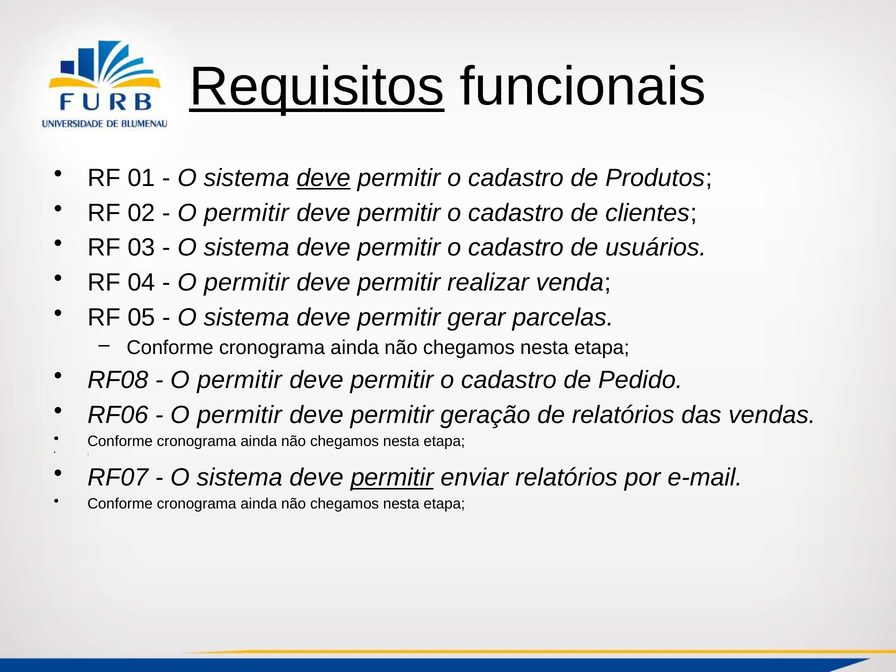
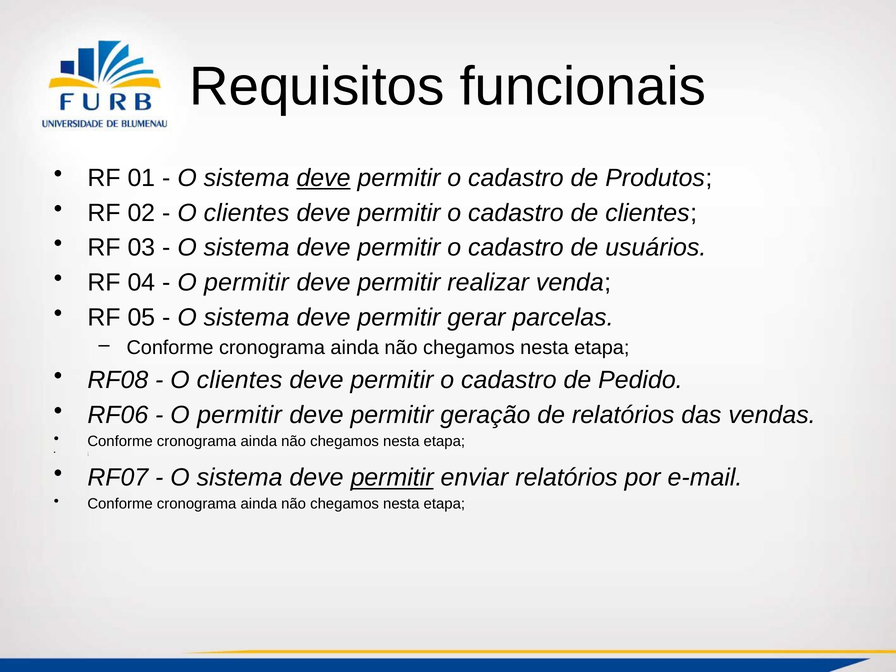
Requisitos underline: present -> none
permitir at (246, 213): permitir -> clientes
permitir at (240, 380): permitir -> clientes
